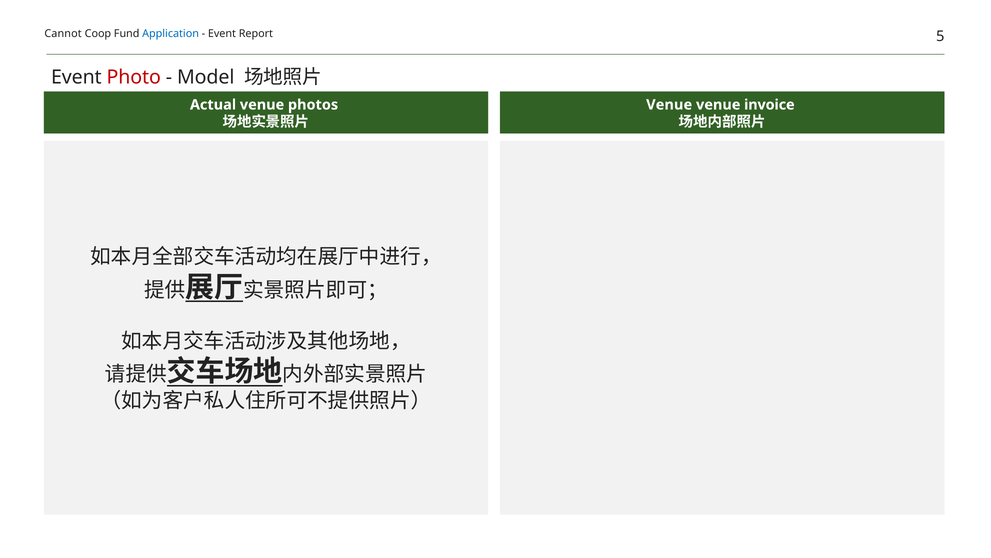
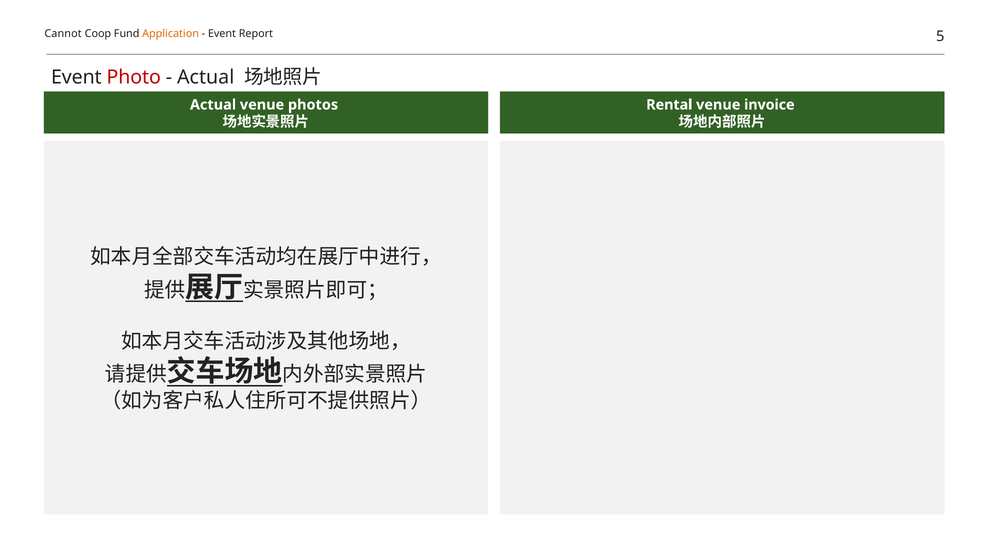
Application colour: blue -> orange
Model at (206, 77): Model -> Actual
Venue at (669, 105): Venue -> Rental
